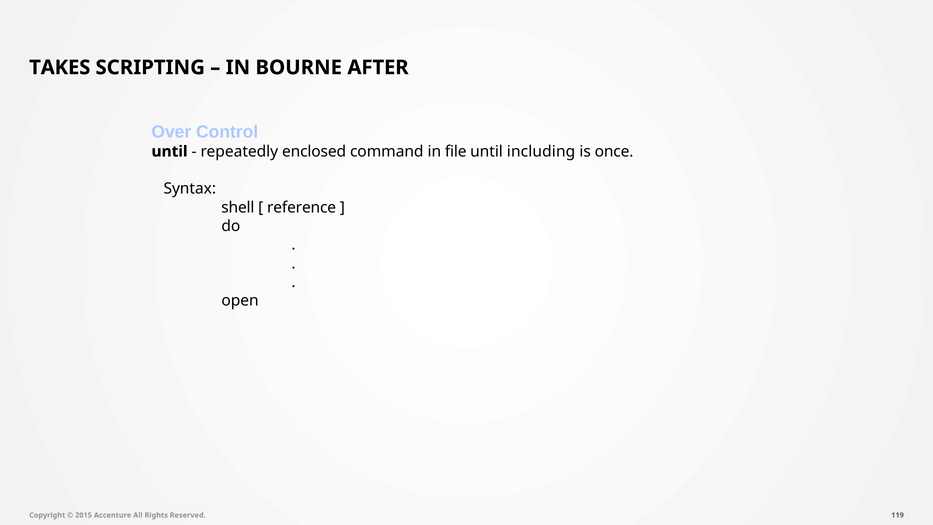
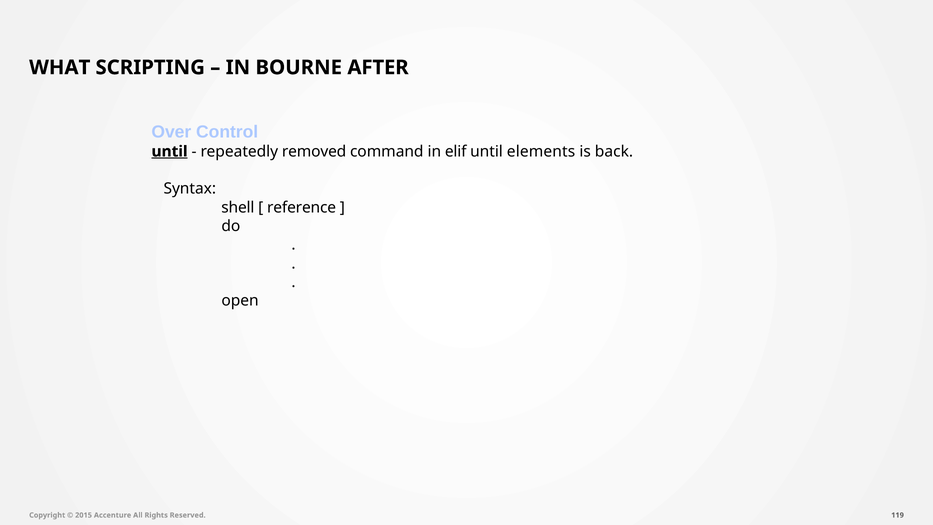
TAKES: TAKES -> WHAT
until at (170, 151) underline: none -> present
enclosed: enclosed -> removed
file: file -> elif
including: including -> elements
once: once -> back
